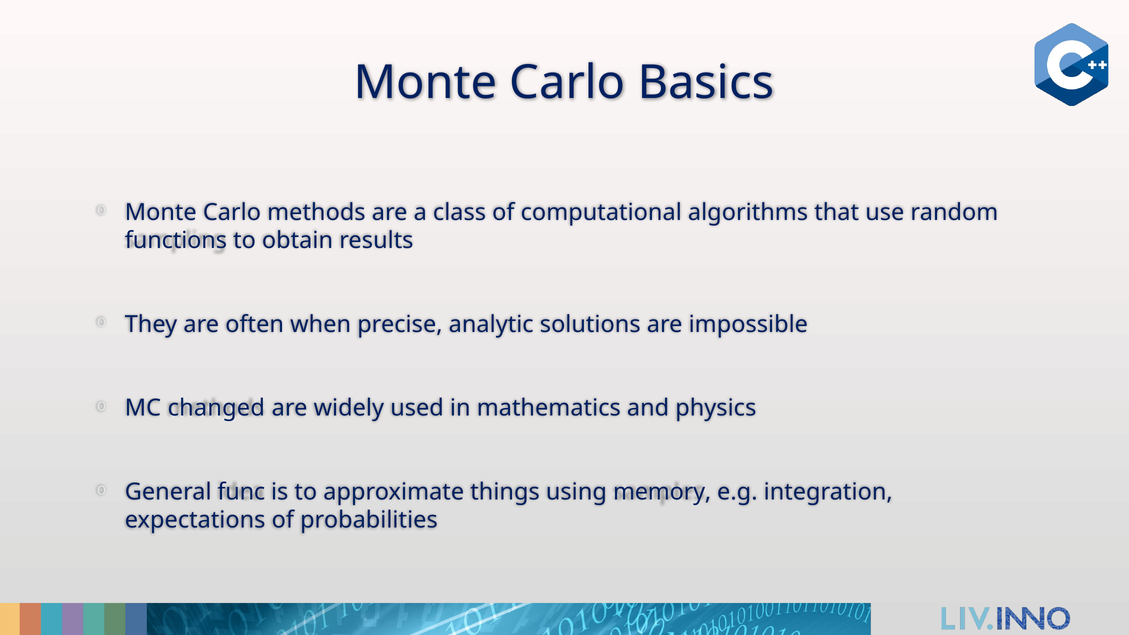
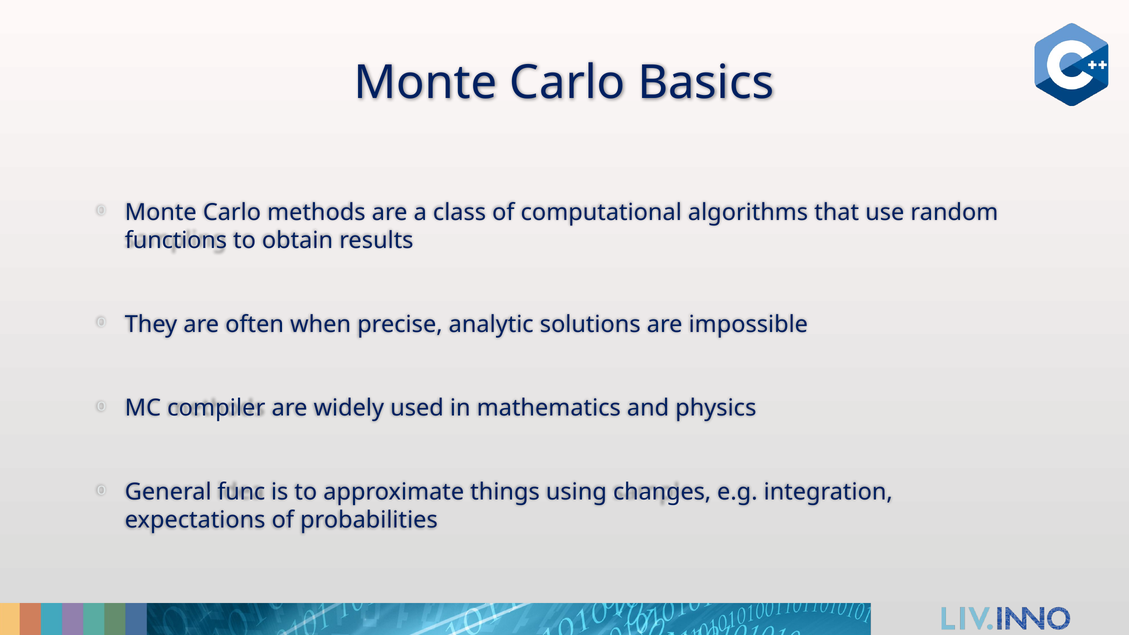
changed: changed -> compiler
memory: memory -> changes
